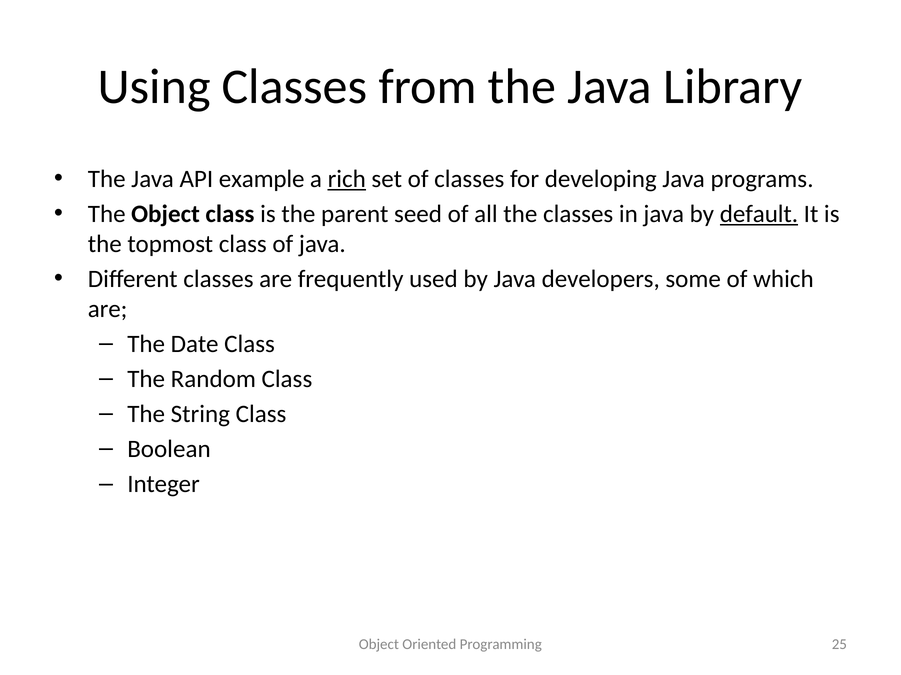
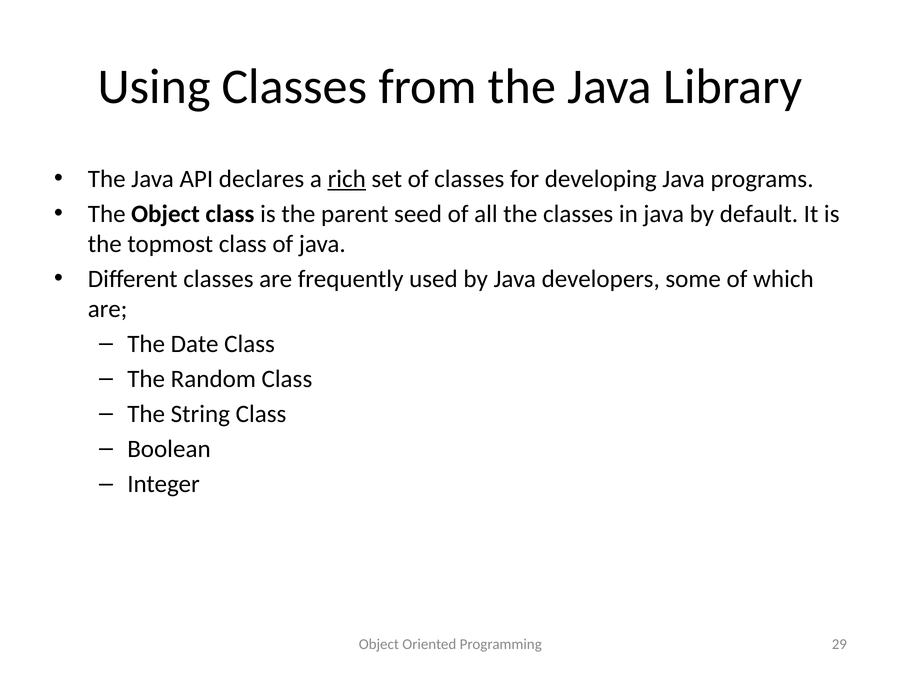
example: example -> declares
default underline: present -> none
25: 25 -> 29
